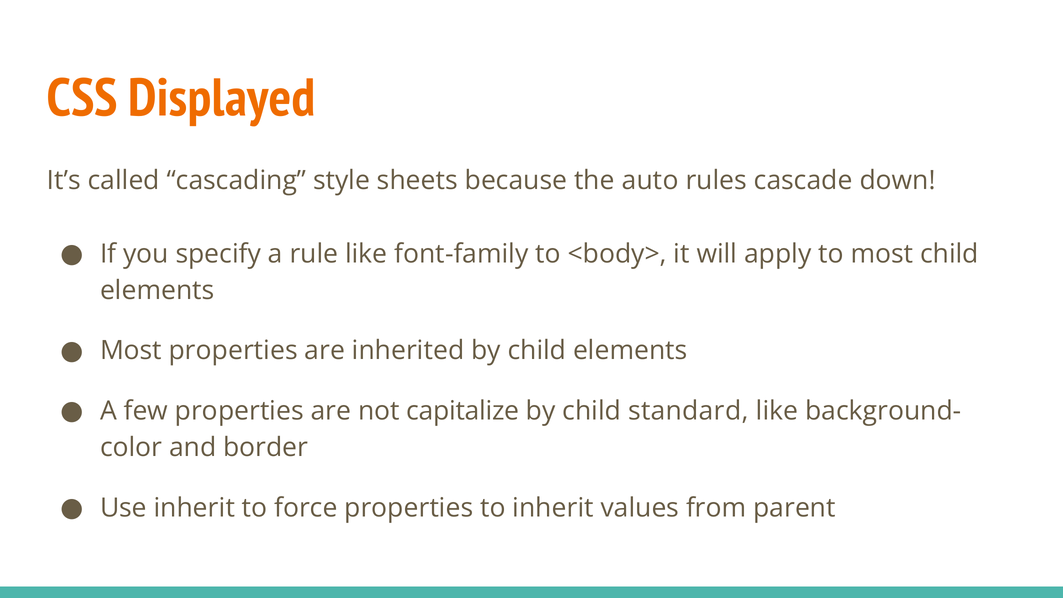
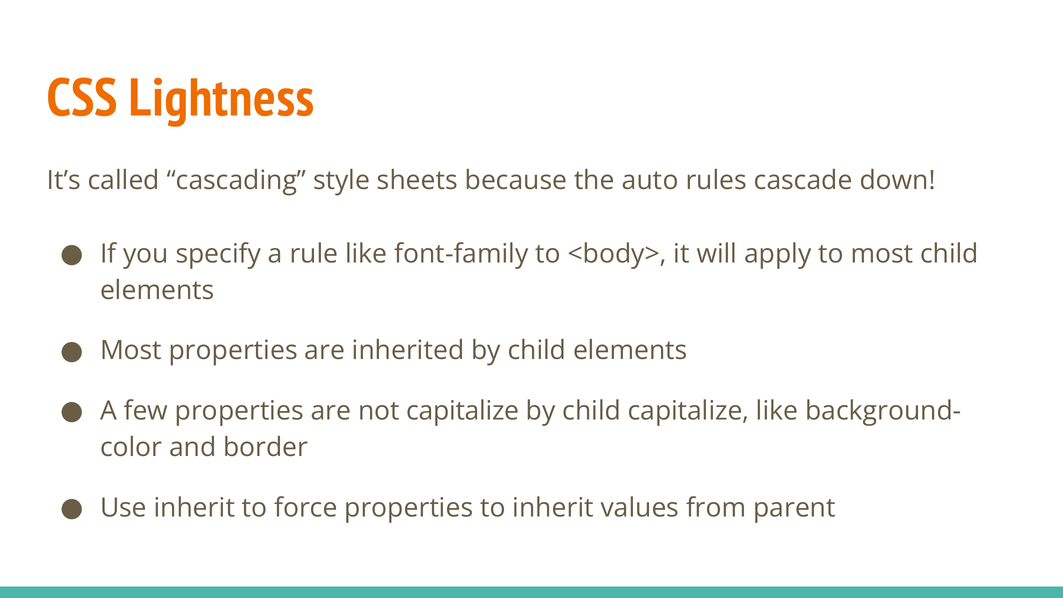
Displayed: Displayed -> Lightness
child standard: standard -> capitalize
